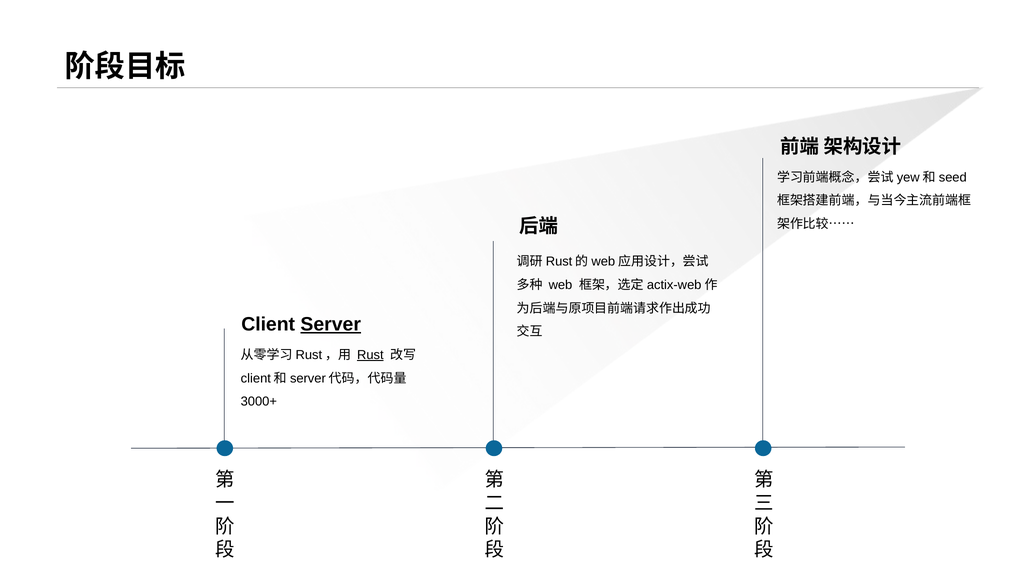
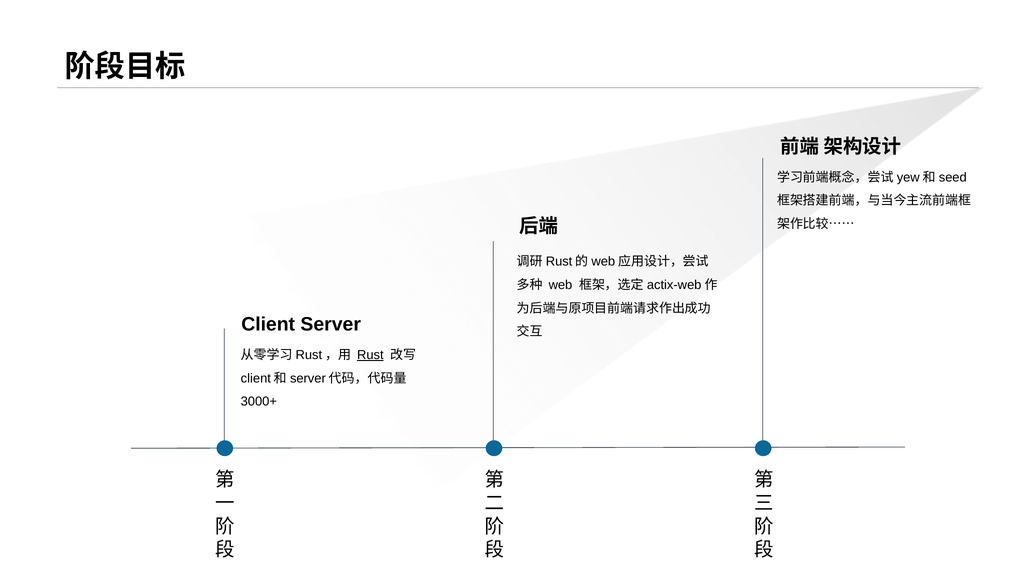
Server underline: present -> none
